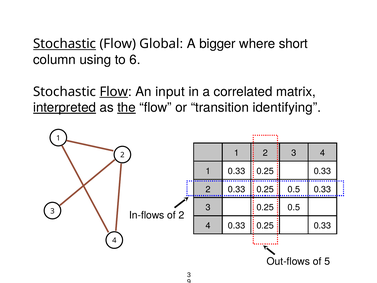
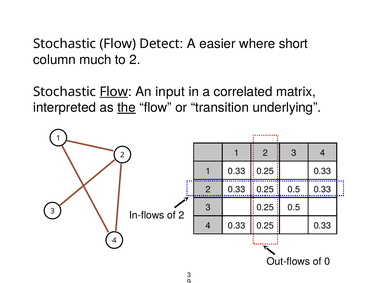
Stochastic at (65, 44) underline: present -> none
Global: Global -> Detect
bigger: bigger -> easier
using: using -> much
to 6: 6 -> 2
interpreted underline: present -> none
identifying: identifying -> underlying
5: 5 -> 0
